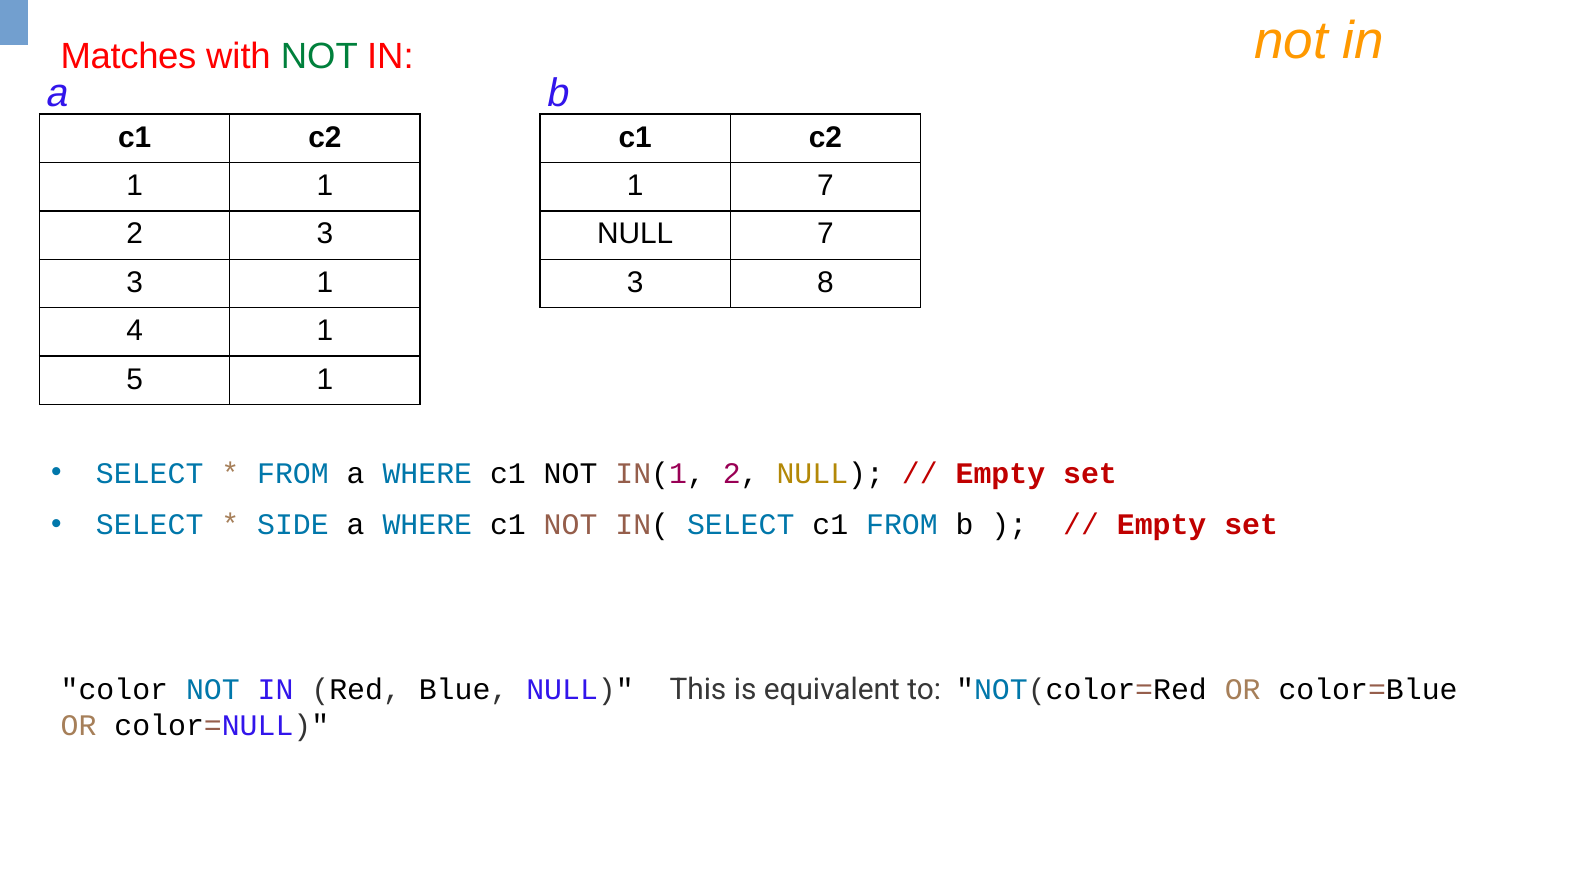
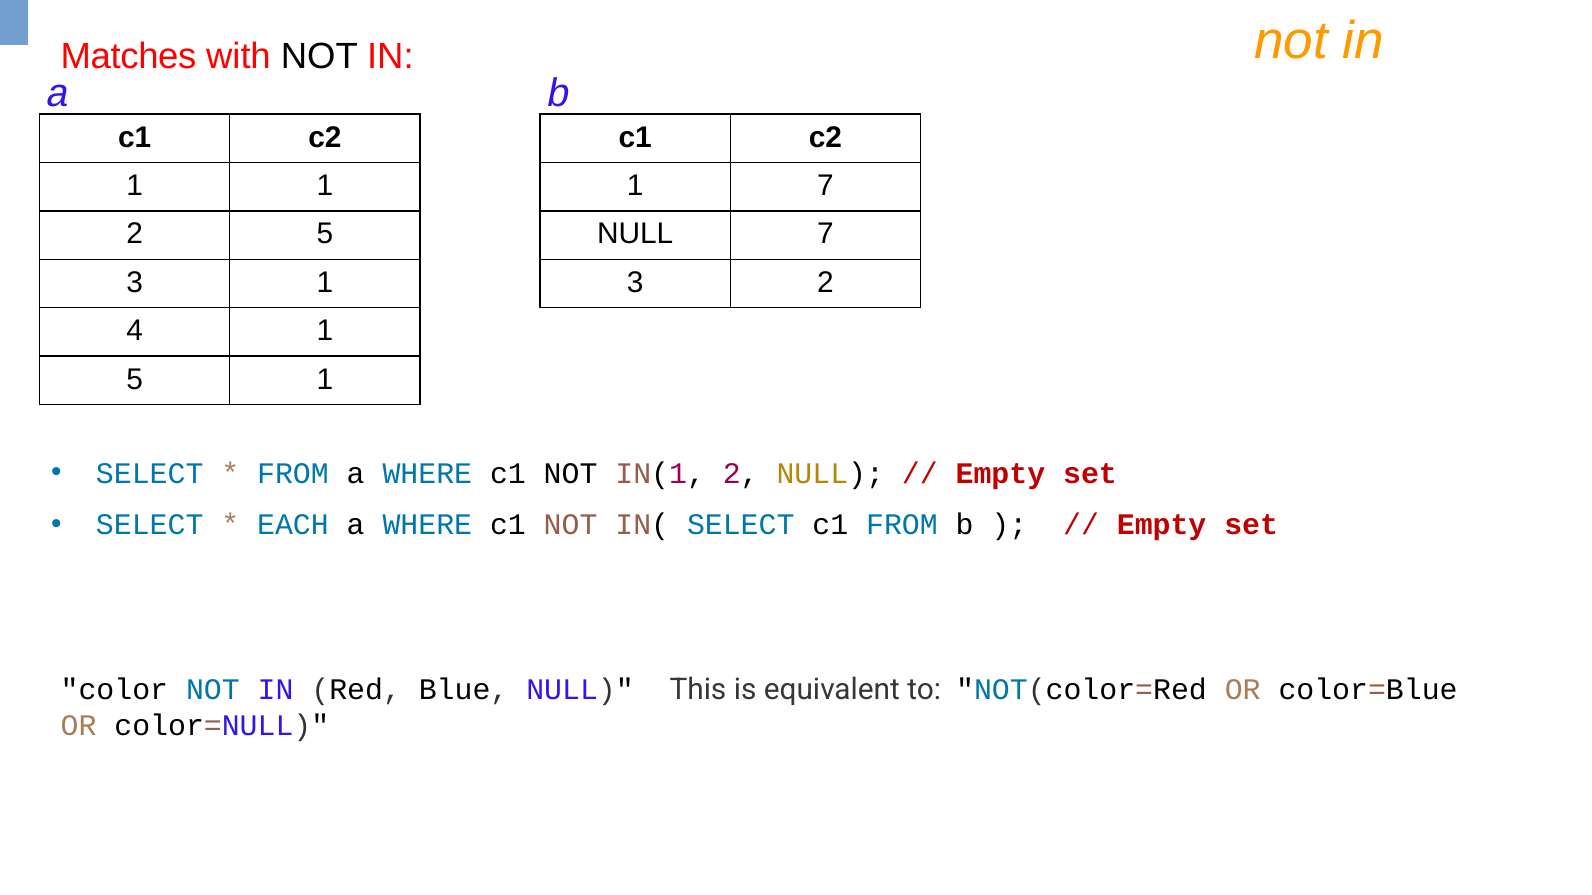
NOT at (319, 56) colour: green -> black
2 3: 3 -> 5
3 8: 8 -> 2
SIDE: SIDE -> EACH
